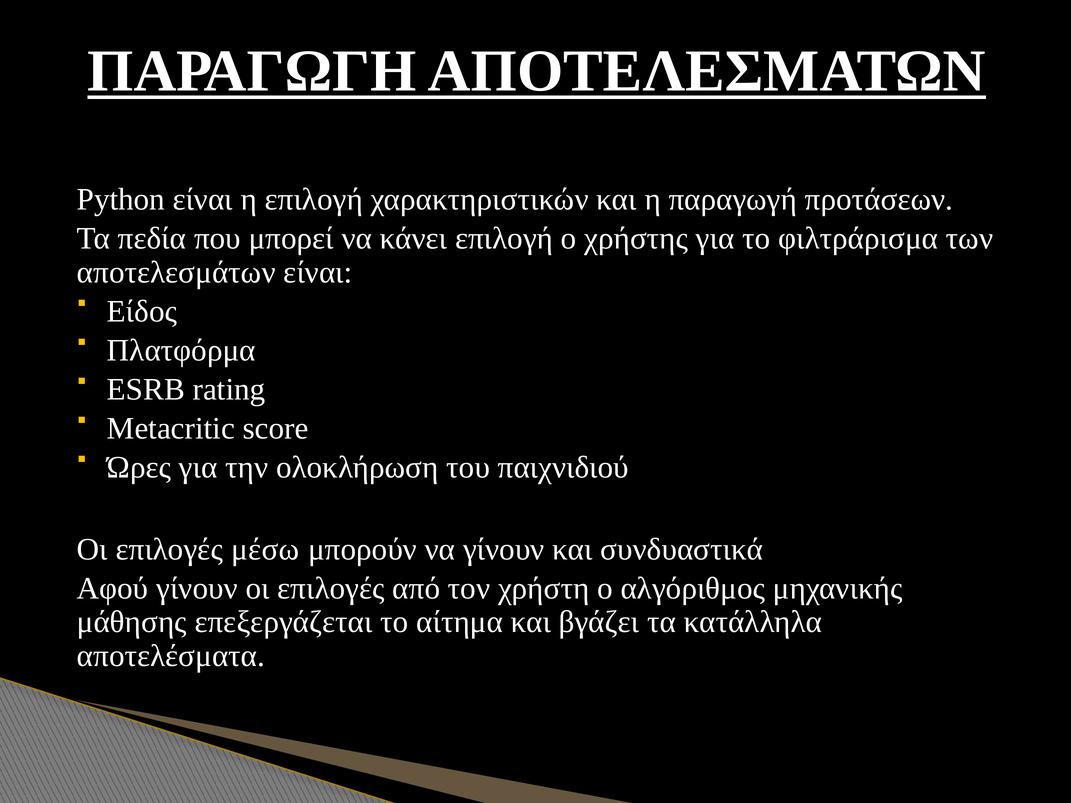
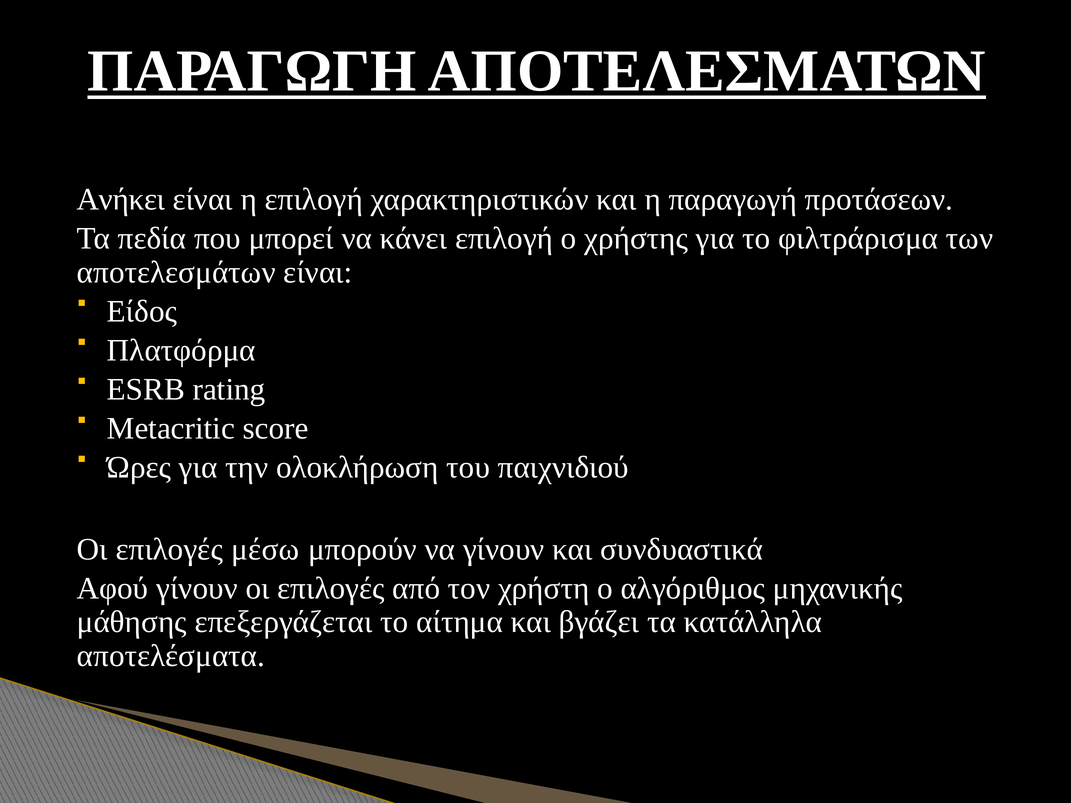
Python: Python -> Ανήκει
